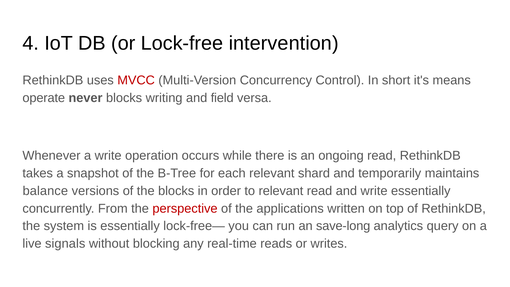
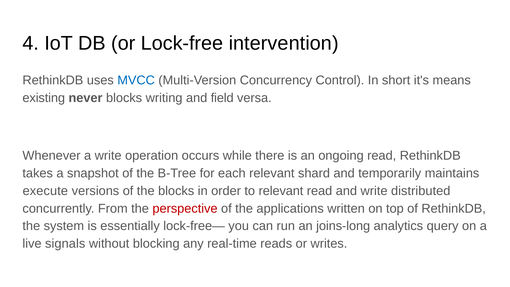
MVCC colour: red -> blue
operate: operate -> existing
balance: balance -> execute
write essentially: essentially -> distributed
save-long: save-long -> joins-long
